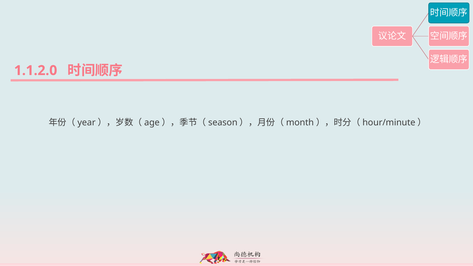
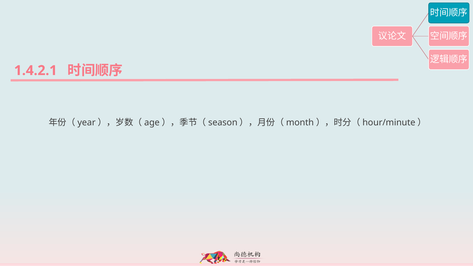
1.1.2.0: 1.1.2.0 -> 1.4.2.1
